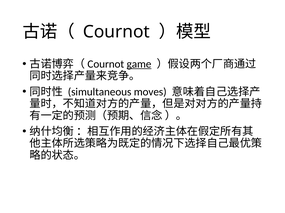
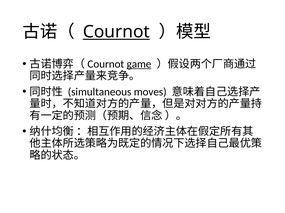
Cournot underline: none -> present
